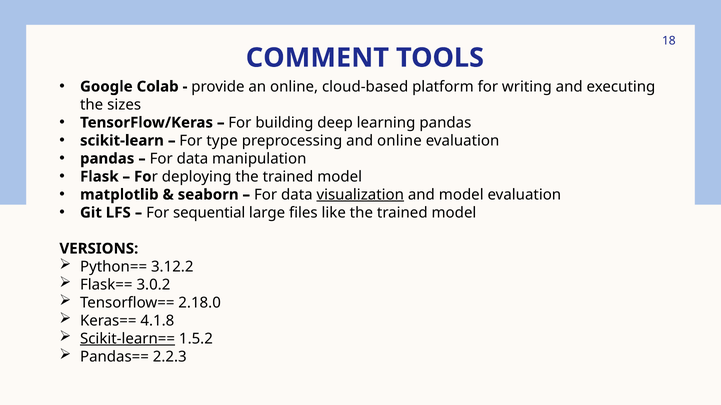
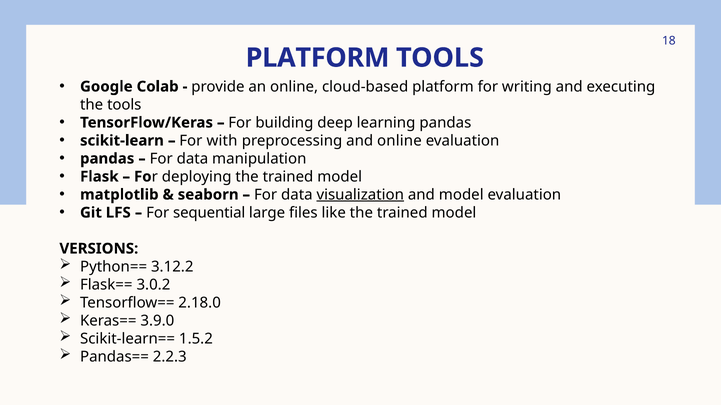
COMMENT at (317, 58): COMMENT -> PLATFORM
the sizes: sizes -> tools
type: type -> with
4.1.8: 4.1.8 -> 3.9.0
Scikit-learn== underline: present -> none
